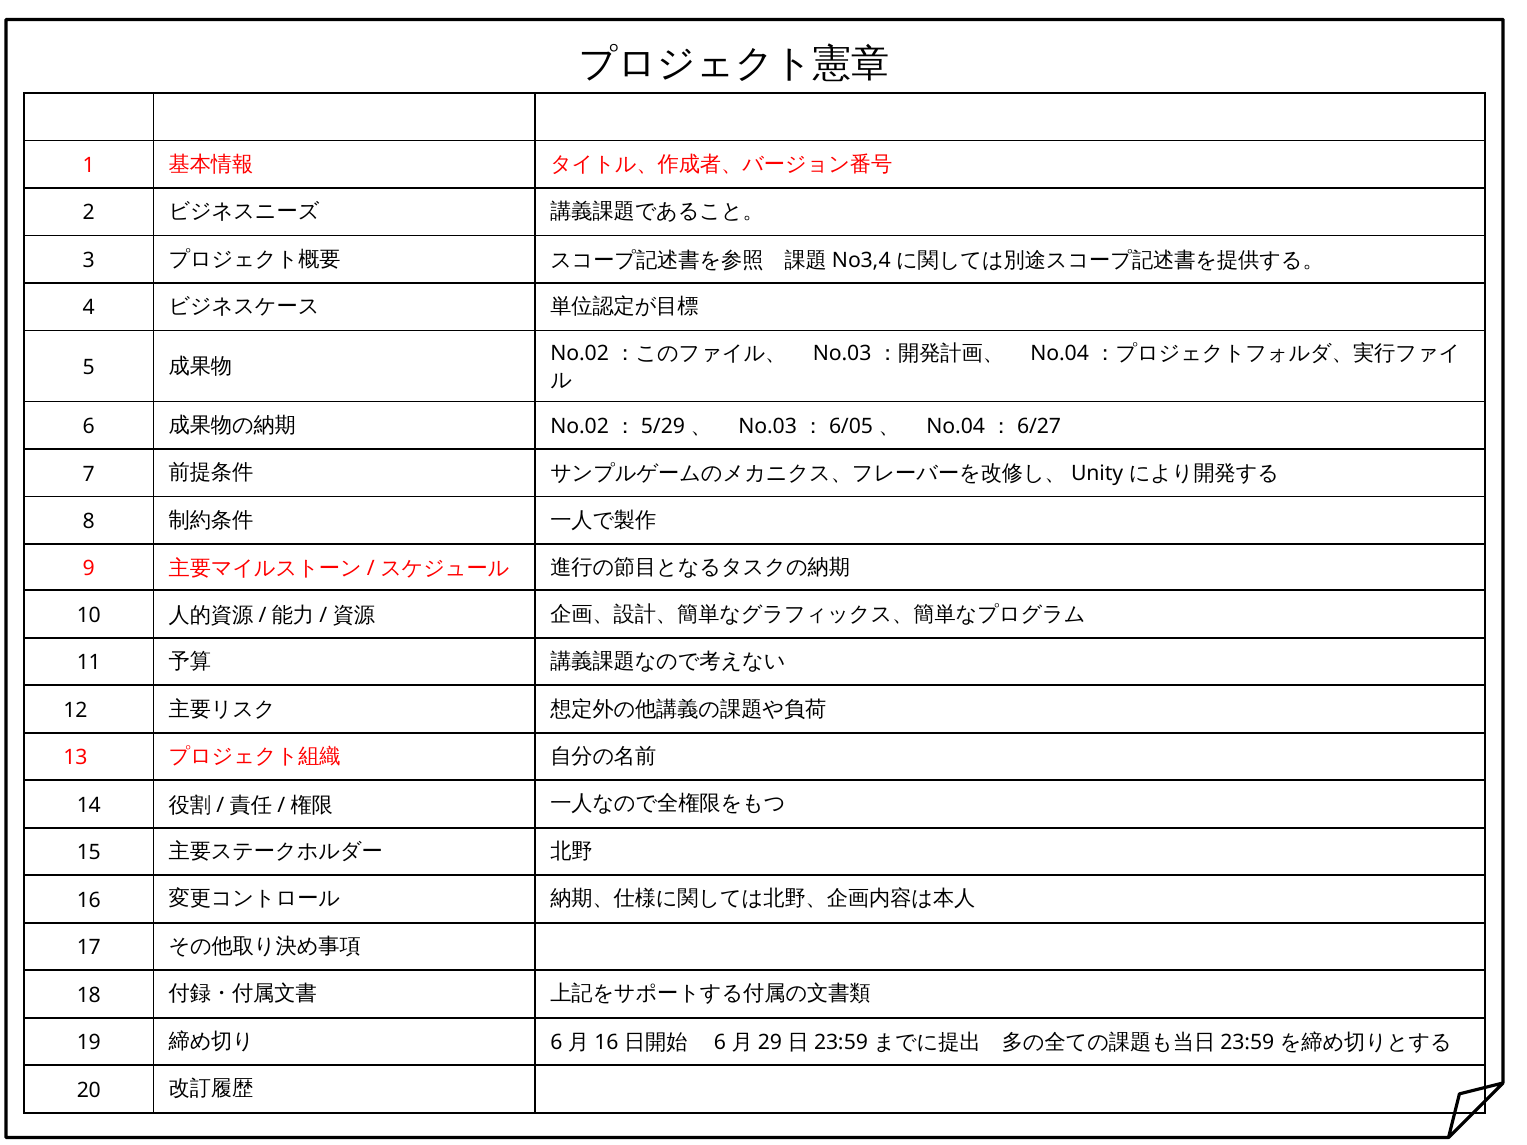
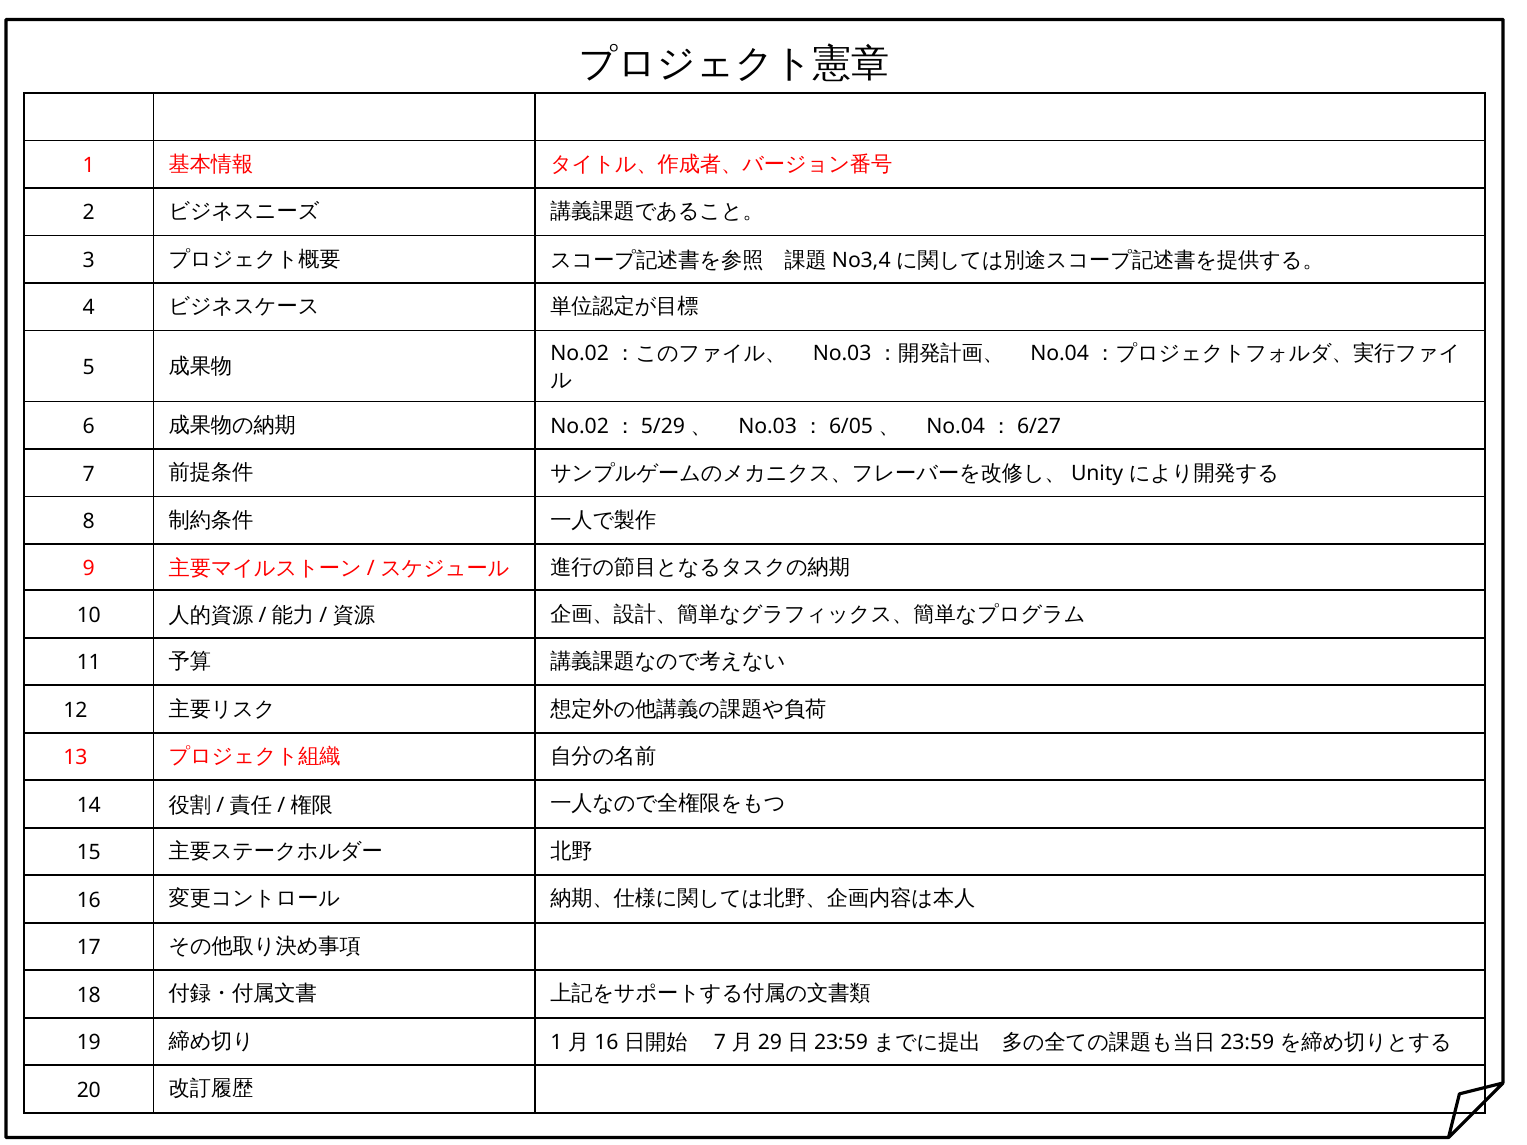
6 at (556, 1043): 6 -> 1
6 at (720, 1043): 6 -> 7
